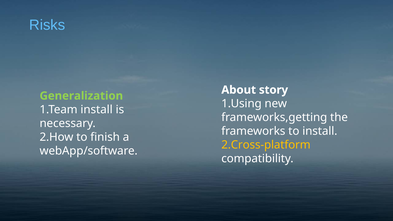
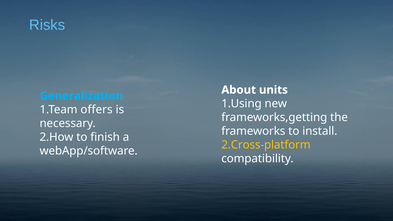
story: story -> units
Generalization colour: light green -> light blue
1.Team install: install -> offers
